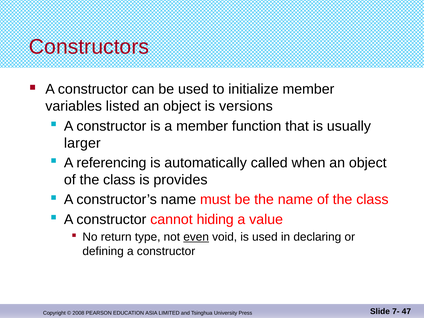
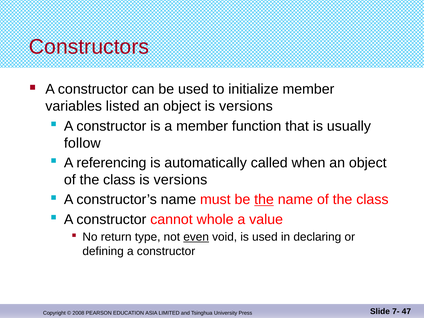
larger: larger -> follow
class is provides: provides -> versions
the at (264, 200) underline: none -> present
hiding: hiding -> whole
